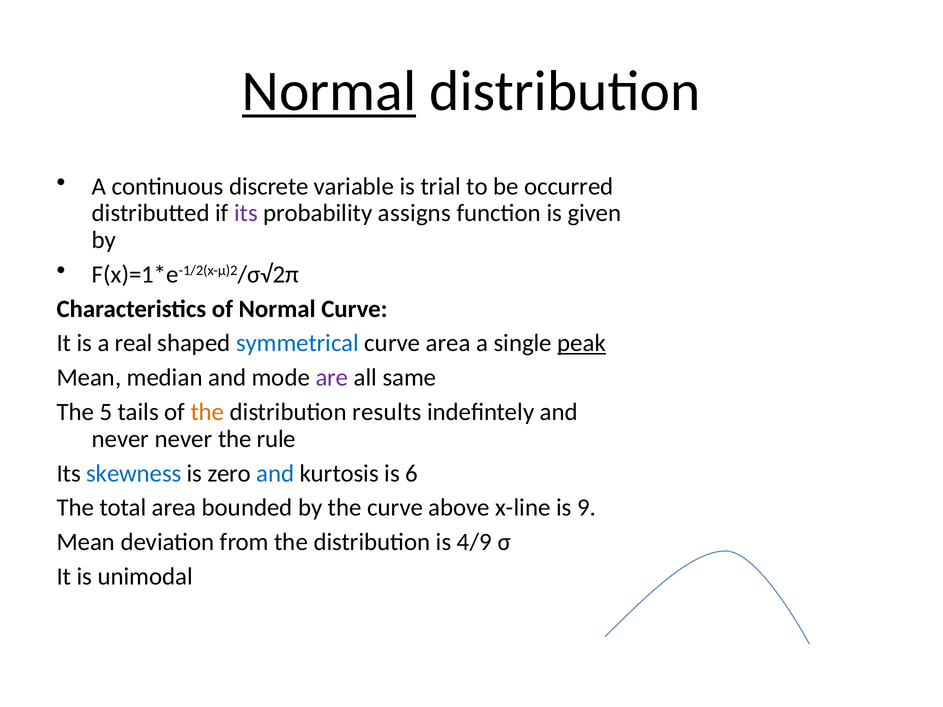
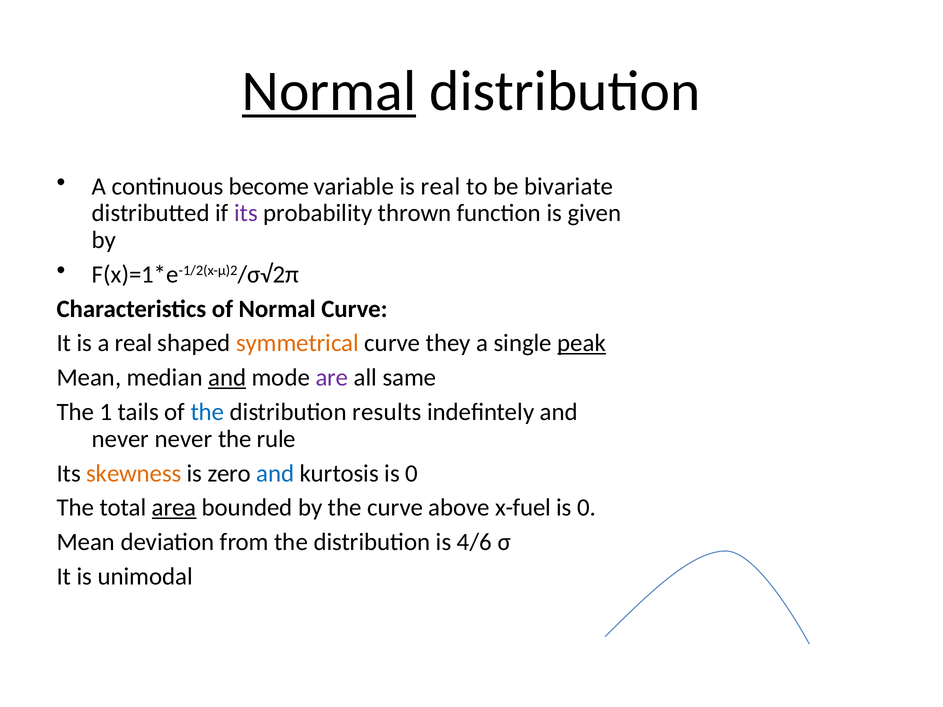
discrete: discrete -> become
is trial: trial -> real
occurred: occurred -> bivariate
assigns: assigns -> thrown
symmetrical colour: blue -> orange
curve area: area -> they
and at (227, 378) underline: none -> present
5: 5 -> 1
the at (207, 412) colour: orange -> blue
skewness colour: blue -> orange
kurtosis is 6: 6 -> 0
area at (174, 508) underline: none -> present
x-line: x-line -> x-fuel
9 at (587, 508): 9 -> 0
4/9: 4/9 -> 4/6
